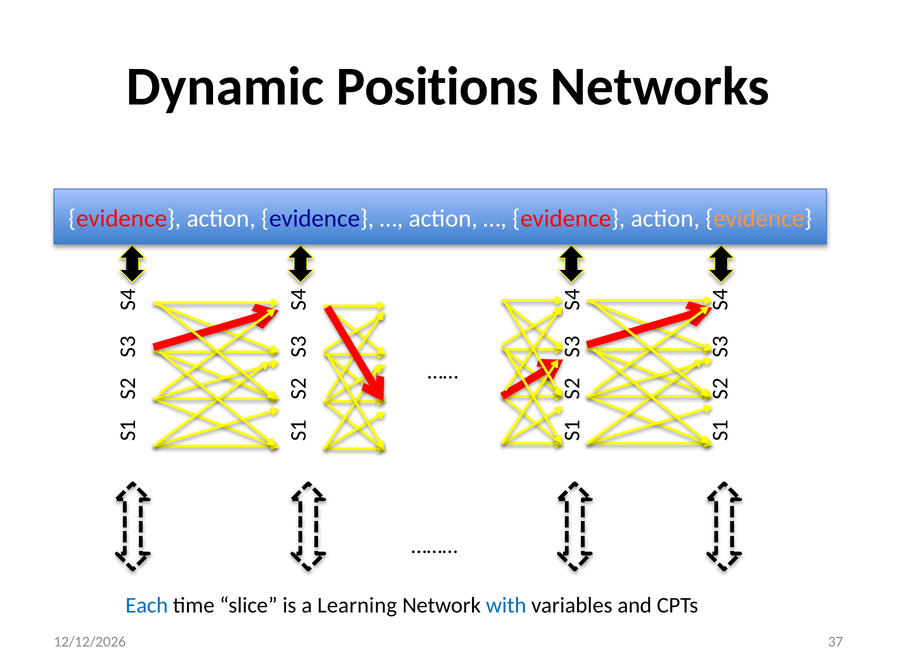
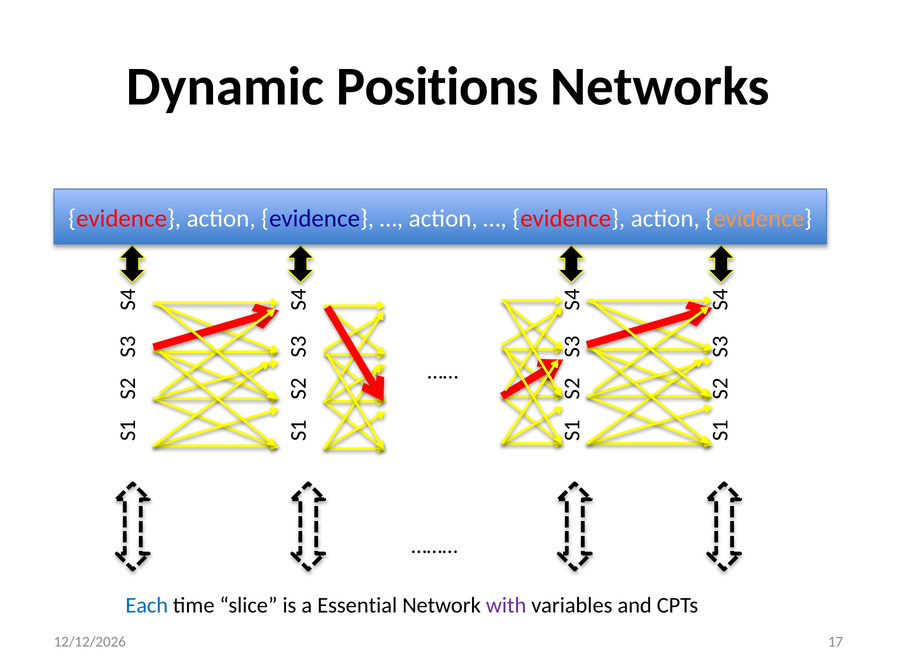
Learning: Learning -> Essential
with colour: blue -> purple
37: 37 -> 17
